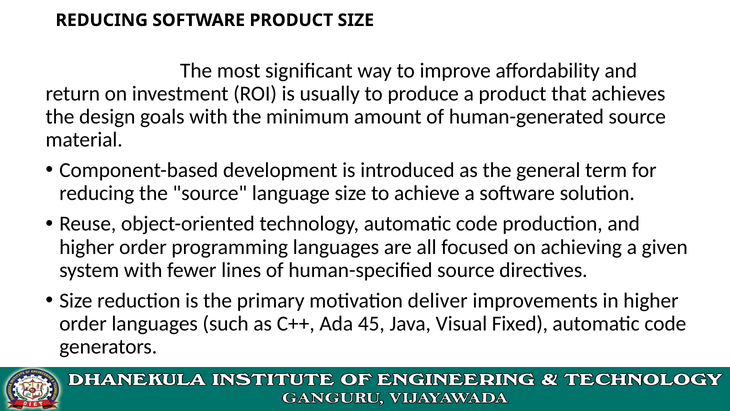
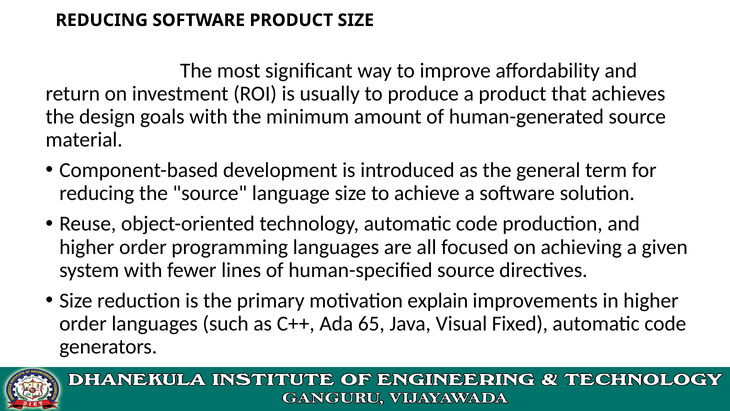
deliver: deliver -> explain
45: 45 -> 65
